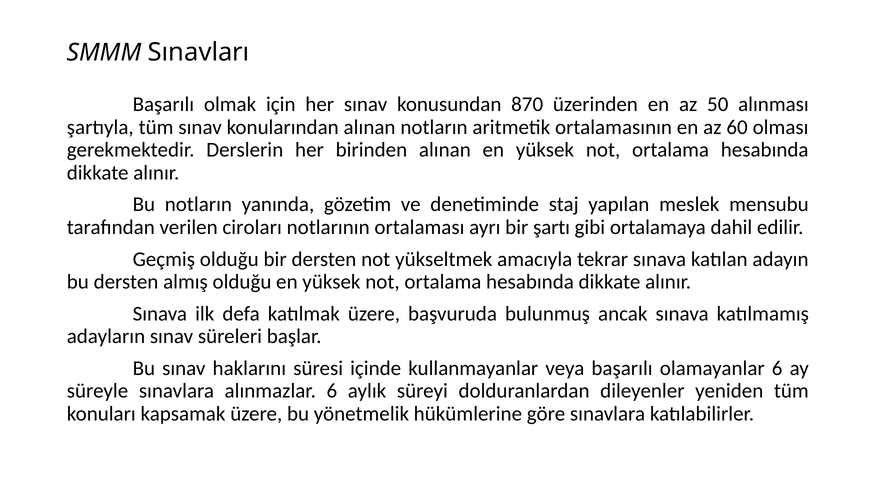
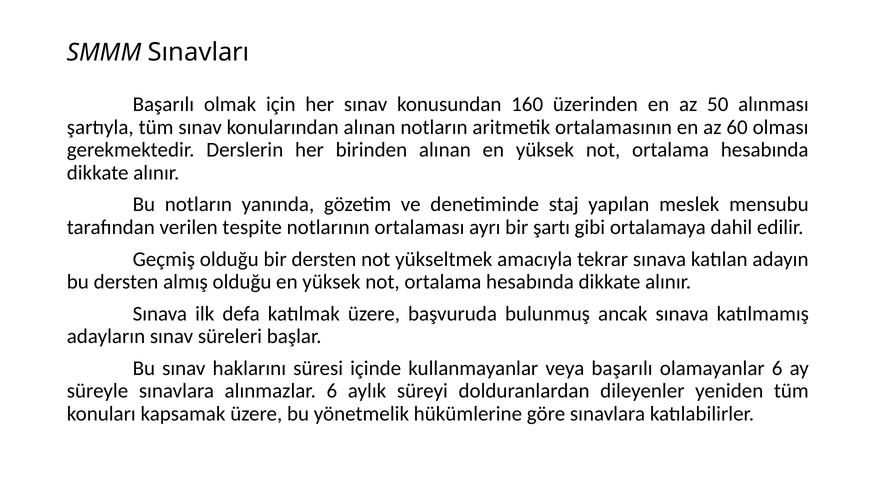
870: 870 -> 160
ciroları: ciroları -> tespite
